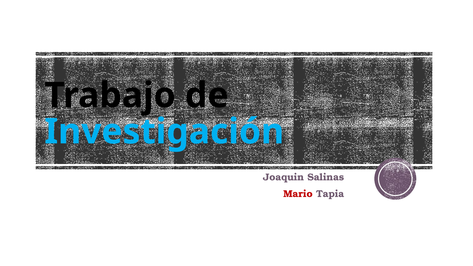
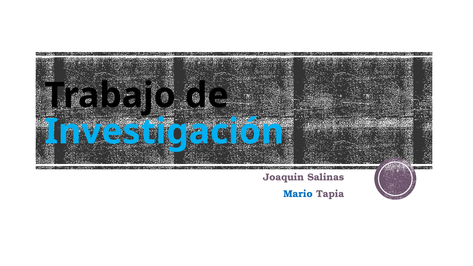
Mario colour: red -> blue
